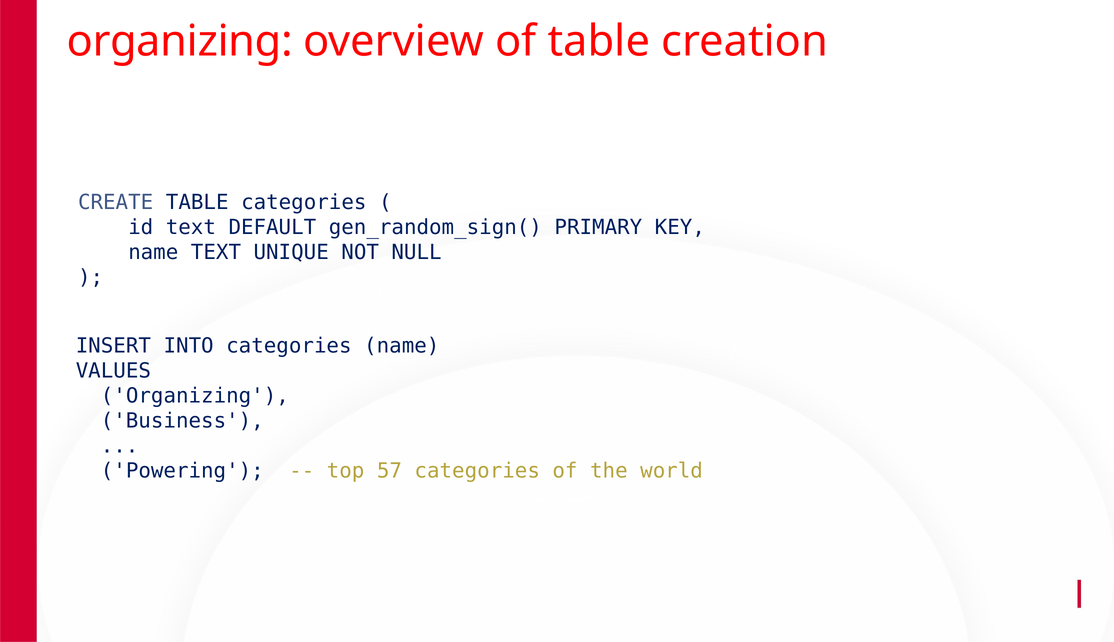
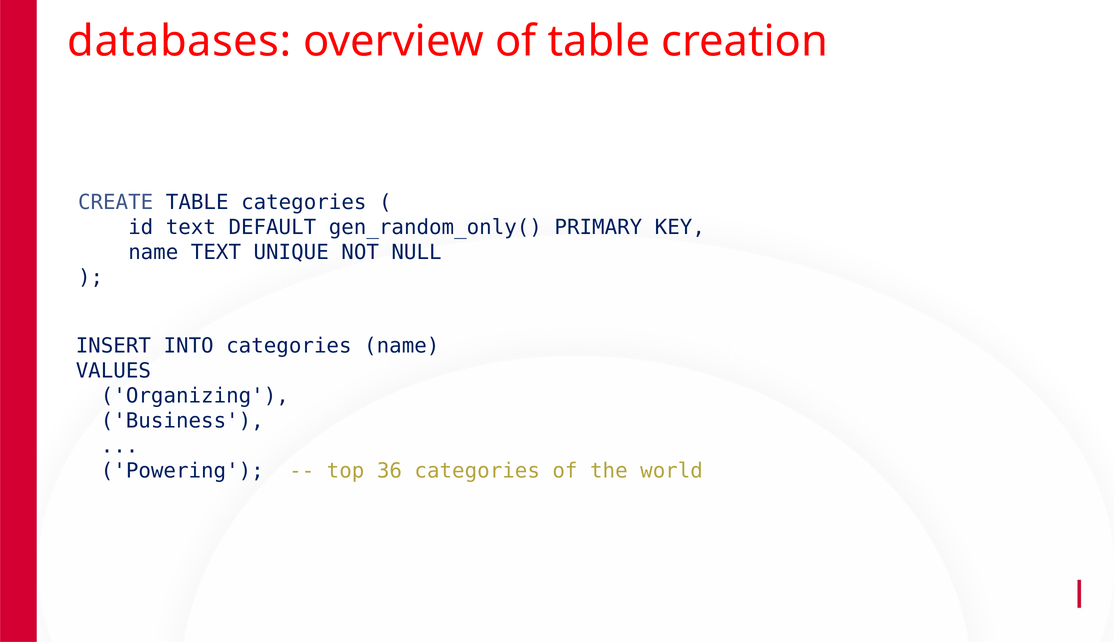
organizing at (180, 42): organizing -> databases
gen_random_sign(: gen_random_sign( -> gen_random_only(
57: 57 -> 36
